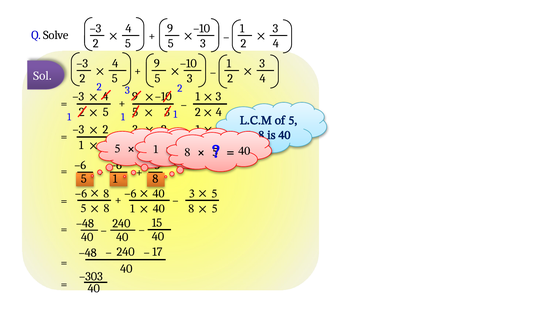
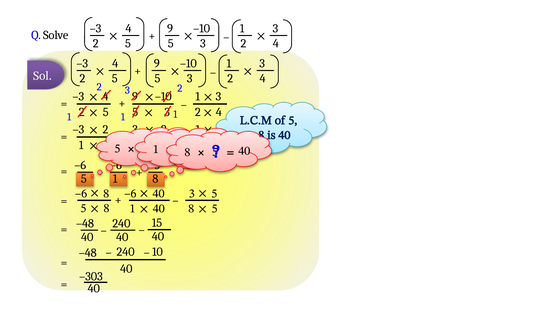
17: 17 -> 10
